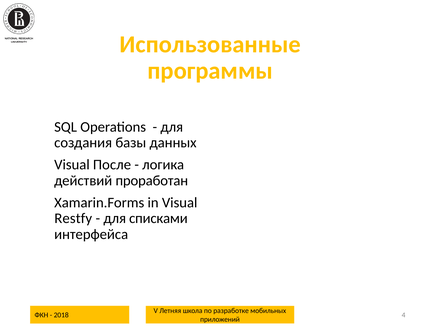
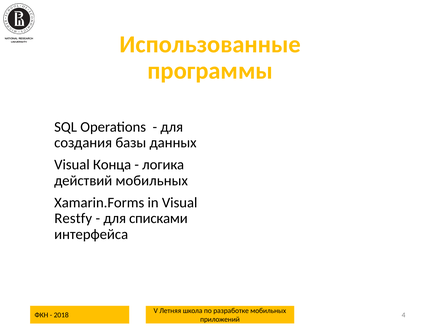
После: После -> Конца
действий проработан: проработан -> мобильных
